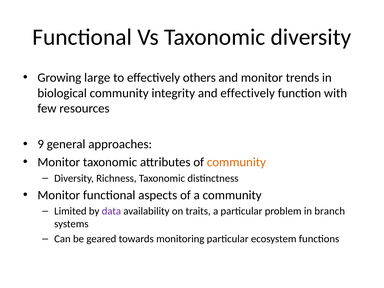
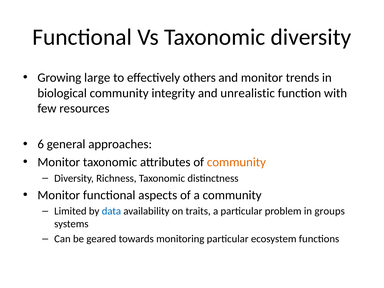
and effectively: effectively -> unrealistic
9: 9 -> 6
data colour: purple -> blue
branch: branch -> groups
